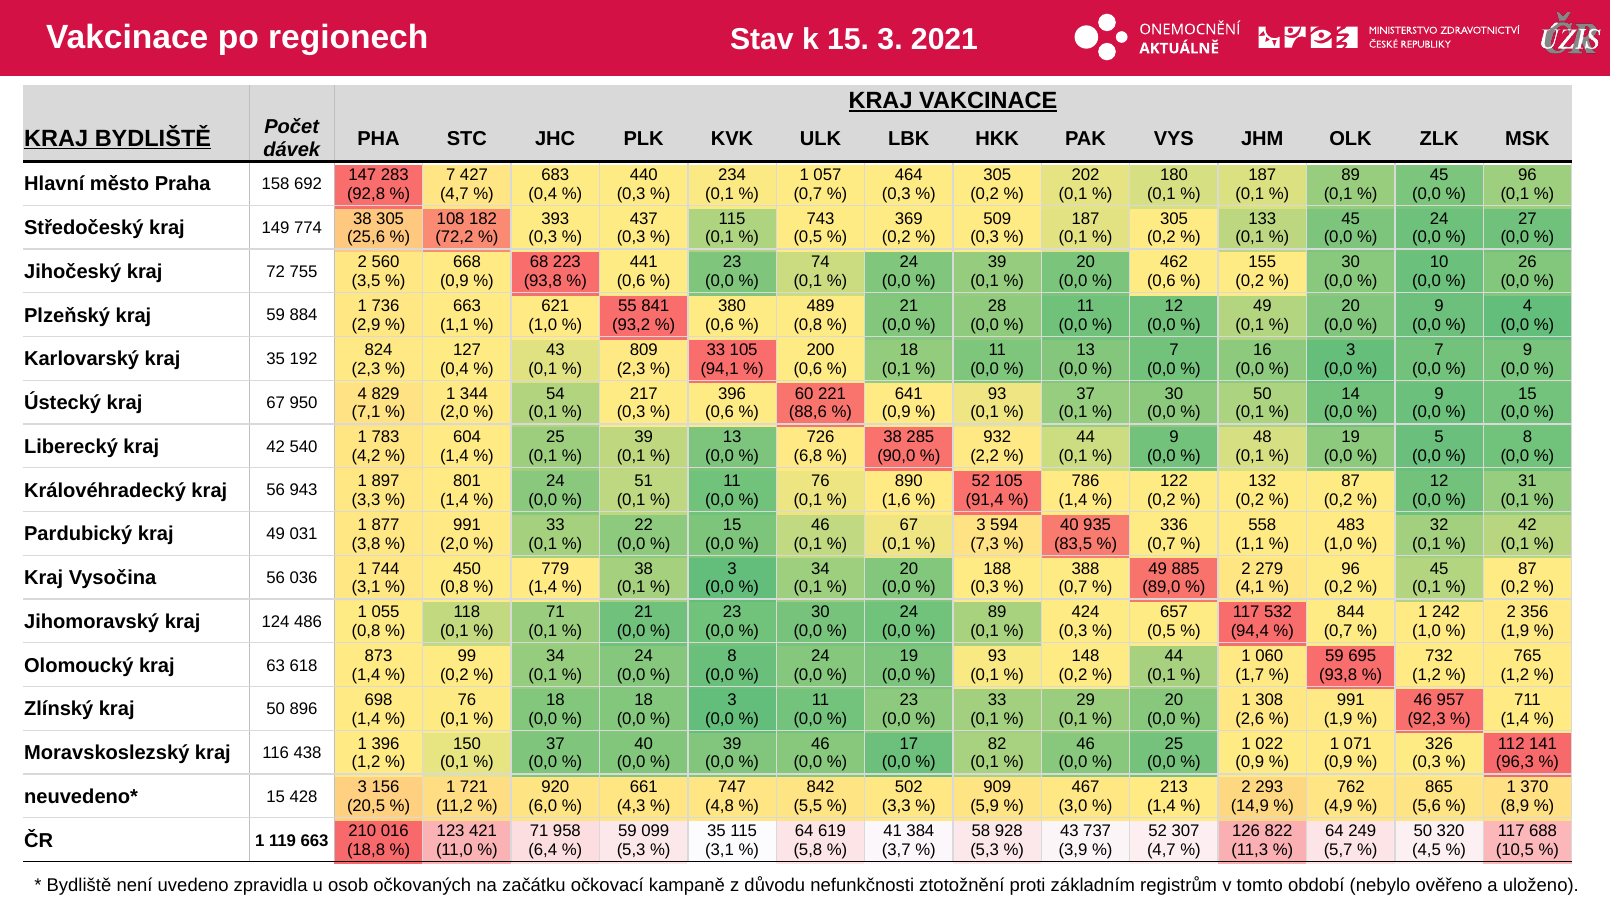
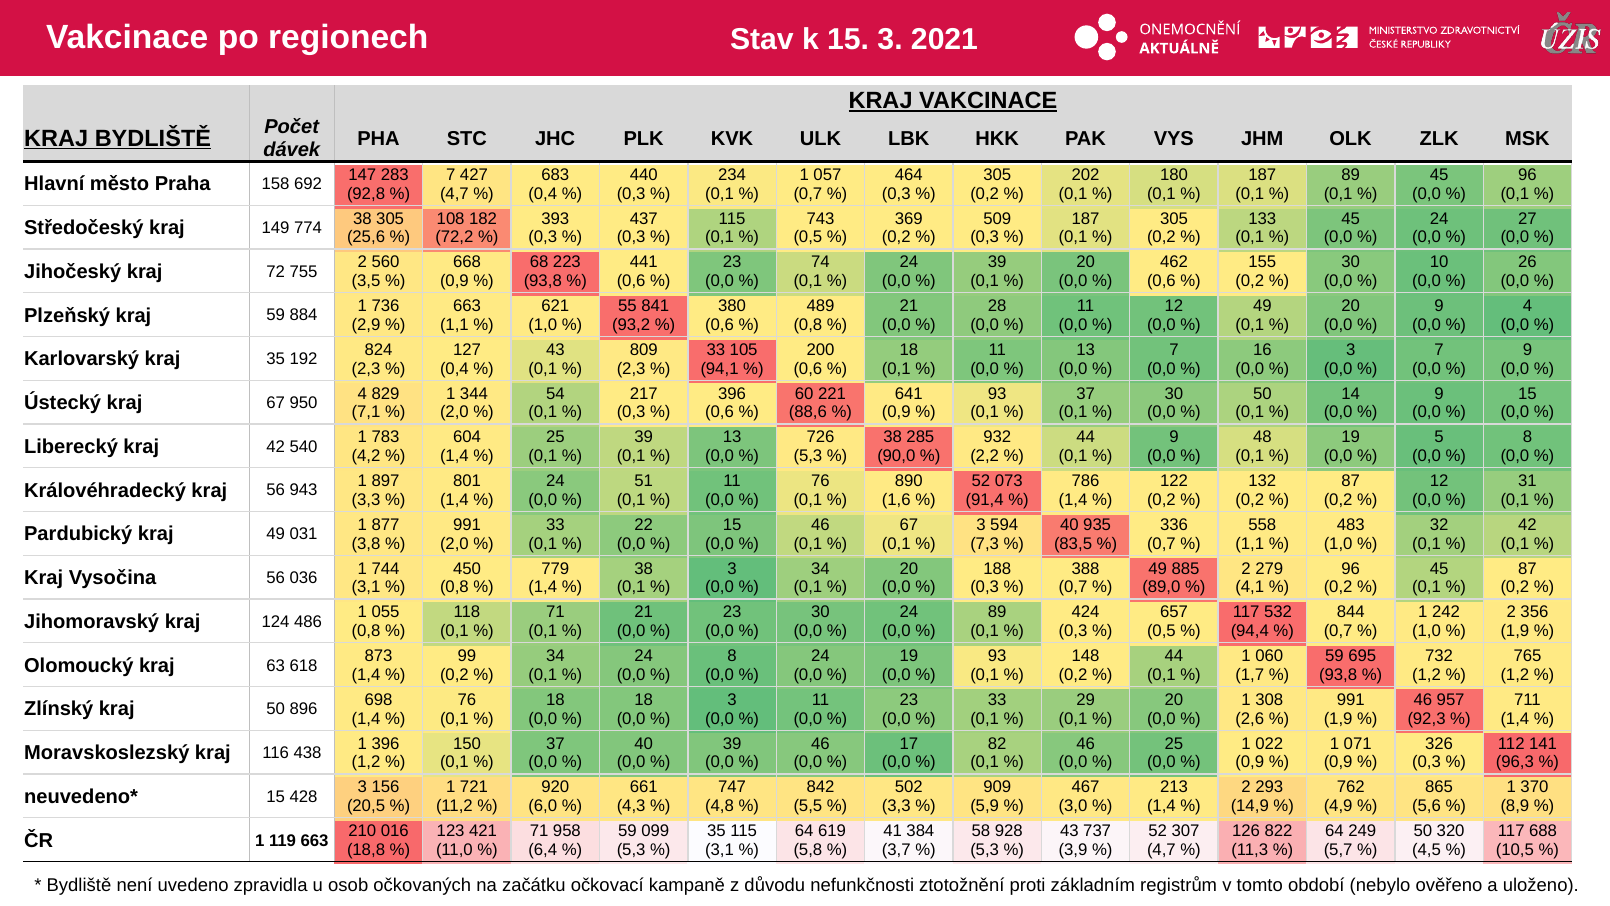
6,8 at (808, 456): 6,8 -> 5,3
52 105: 105 -> 073
